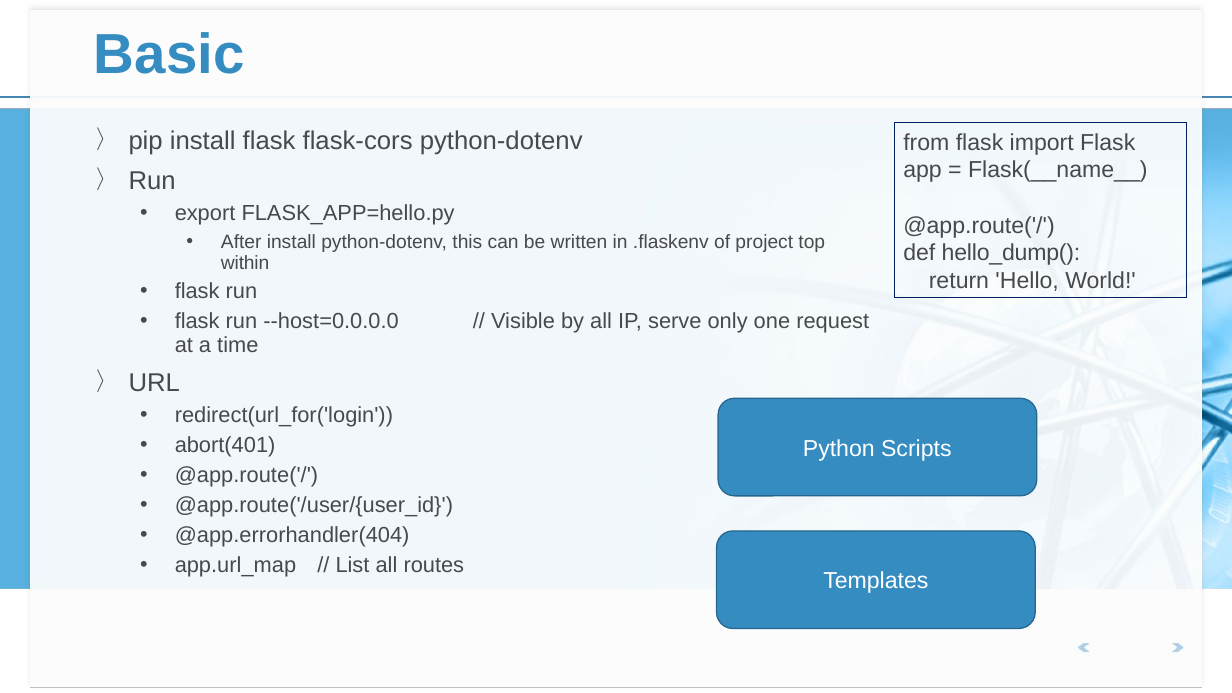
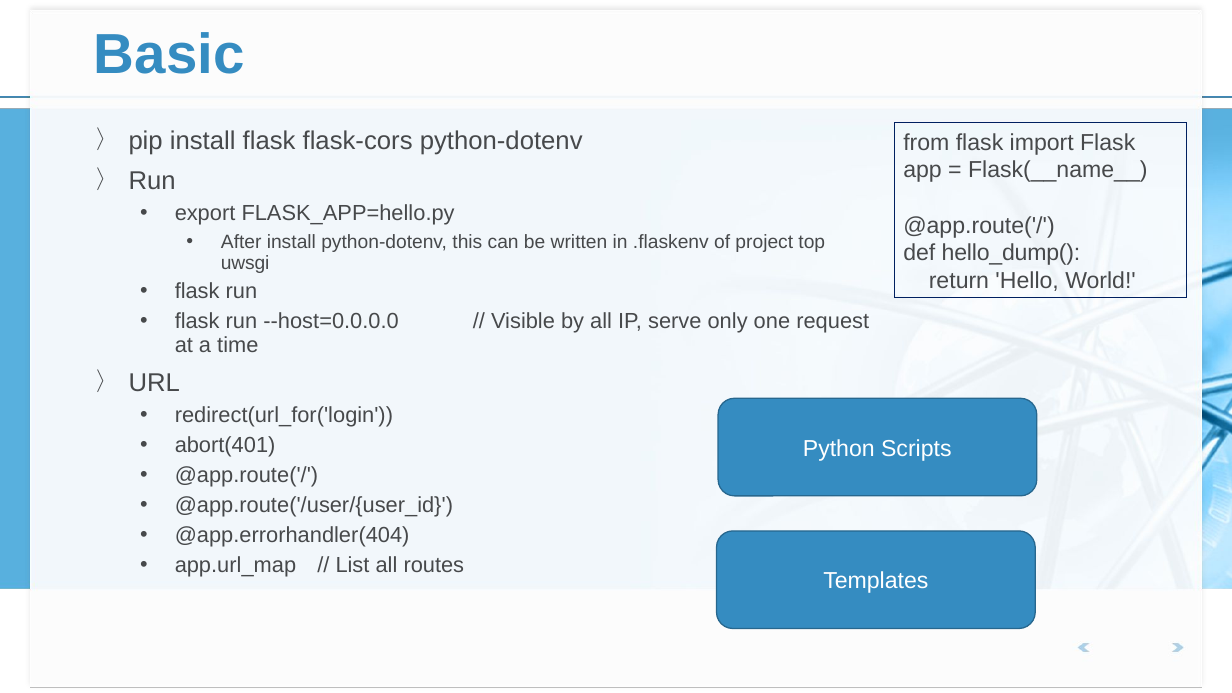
within: within -> uwsgi
